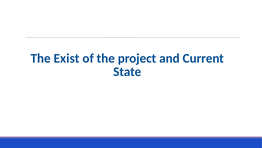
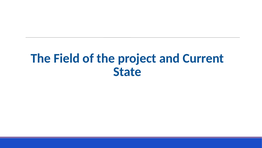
Exist: Exist -> Field
